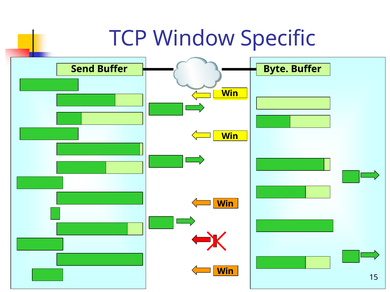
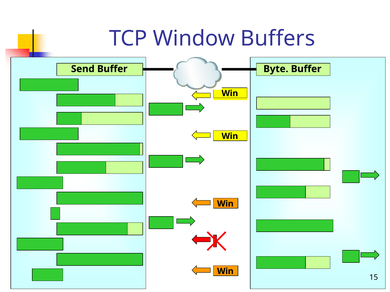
Specific: Specific -> Buffers
